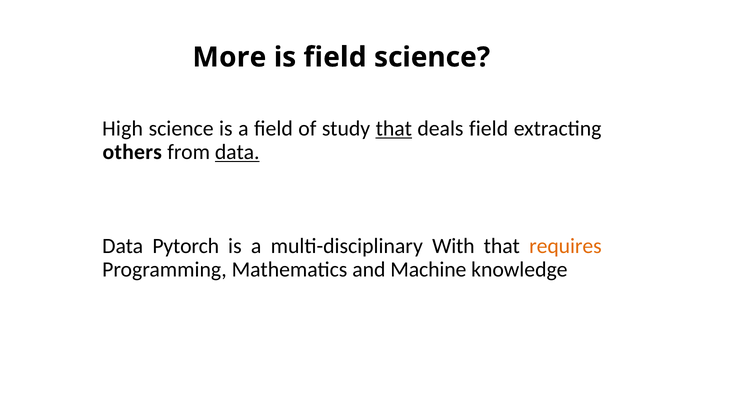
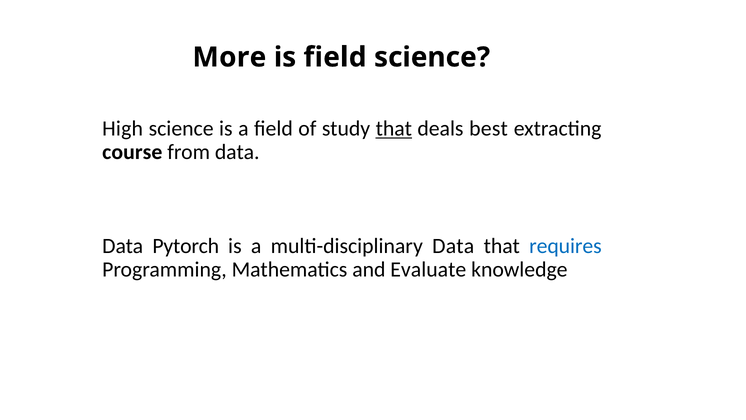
deals field: field -> best
others: others -> course
data at (237, 152) underline: present -> none
multi-disciplinary With: With -> Data
requires colour: orange -> blue
Machine: Machine -> Evaluate
